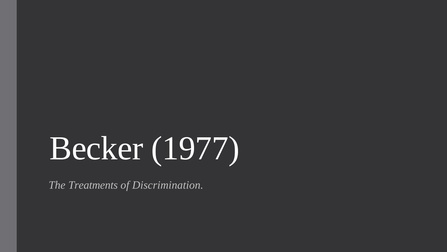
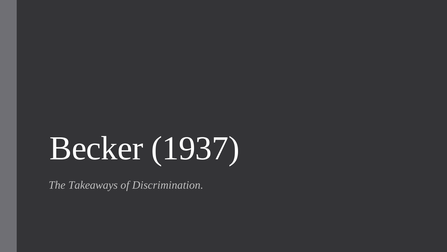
1977: 1977 -> 1937
Treatments: Treatments -> Takeaways
